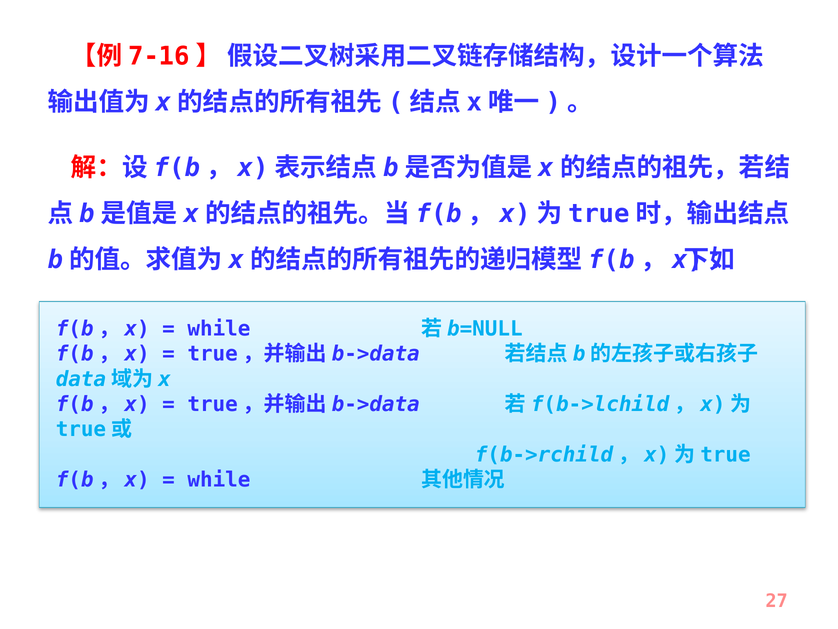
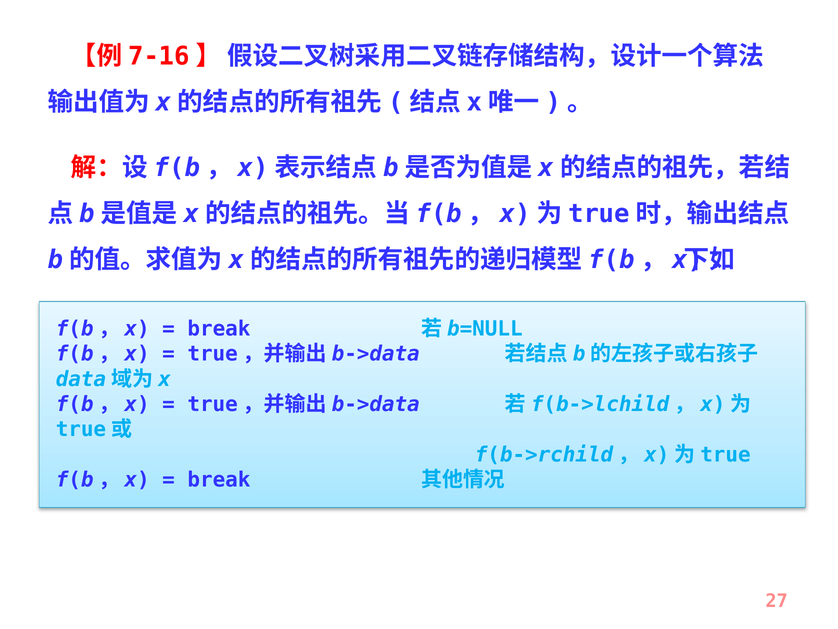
while at (219, 329): while -> break
while at (219, 479): while -> break
